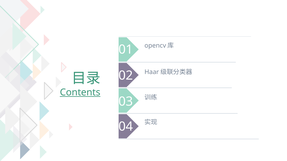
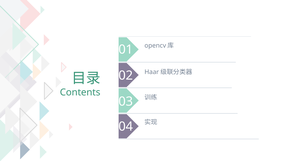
Contents underline: present -> none
